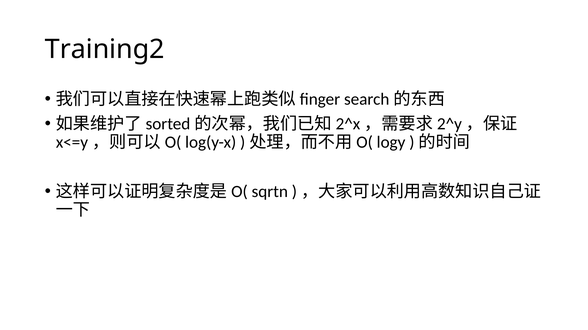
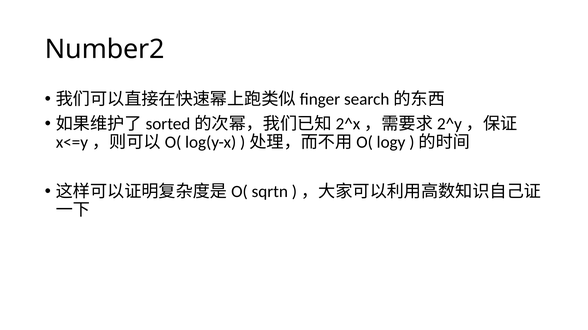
Training2: Training2 -> Number2
